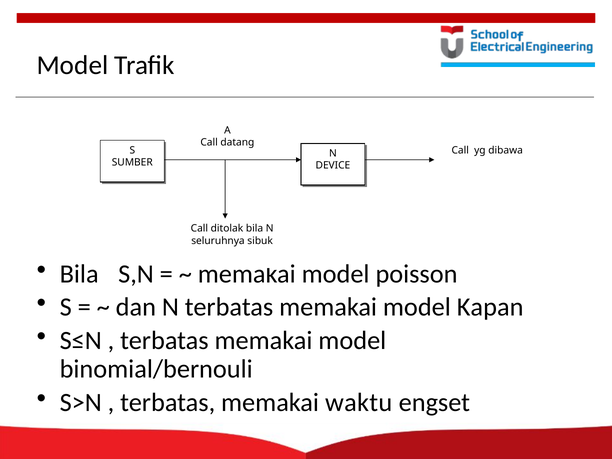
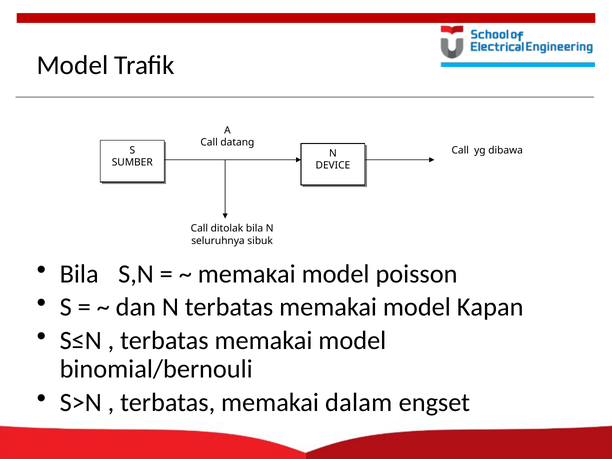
waktu: waktu -> dalam
